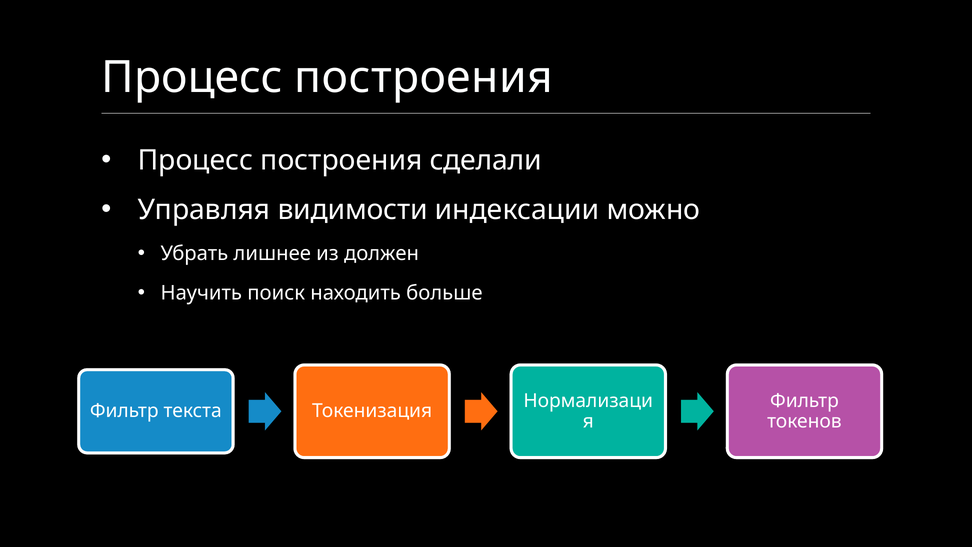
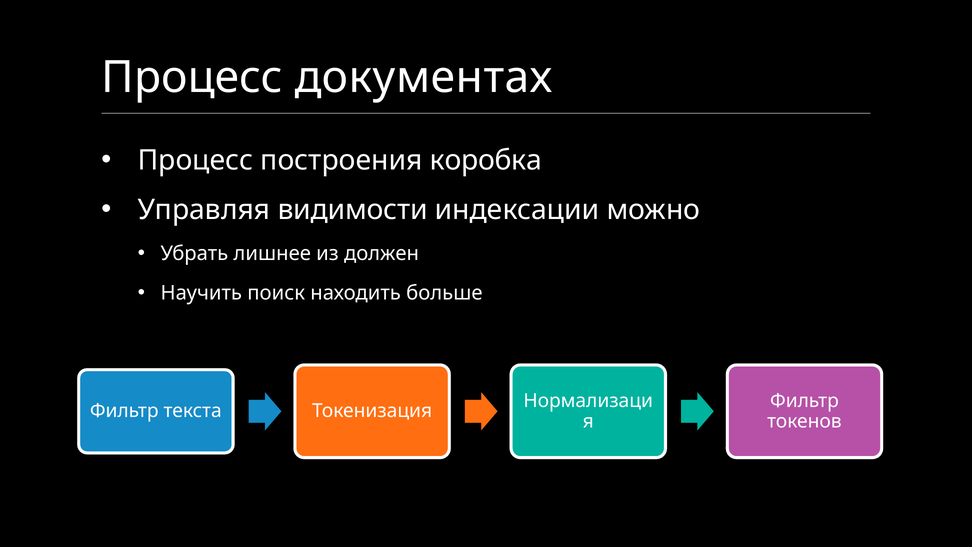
построения at (424, 78): построения -> документах
сделали: сделали -> коробка
